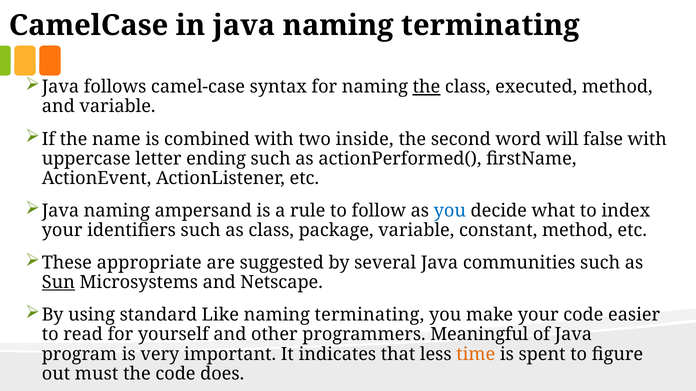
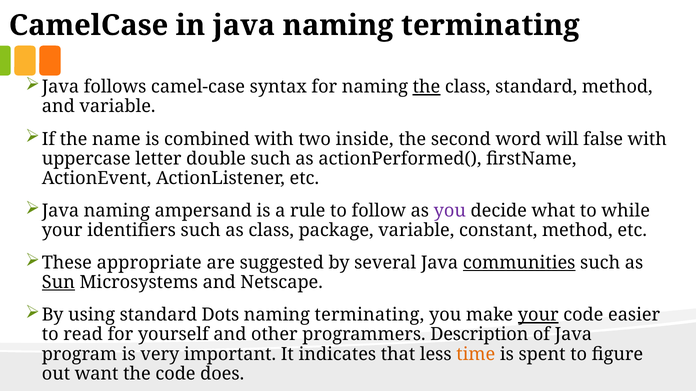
class executed: executed -> standard
ending: ending -> double
you at (450, 211) colour: blue -> purple
index: index -> while
communities underline: none -> present
Like: Like -> Dots
your at (538, 315) underline: none -> present
Meaningful: Meaningful -> Description
must: must -> want
